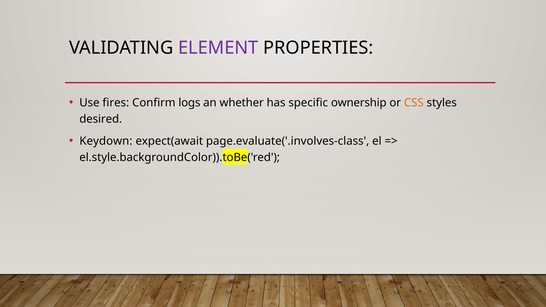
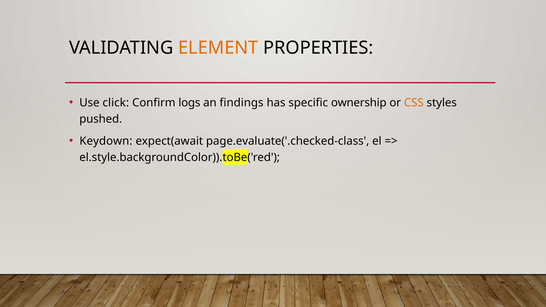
ELEMENT colour: purple -> orange
fires: fires -> click
whether: whether -> findings
desired: desired -> pushed
page.evaluate('.involves-class: page.evaluate('.involves-class -> page.evaluate('.checked-class
